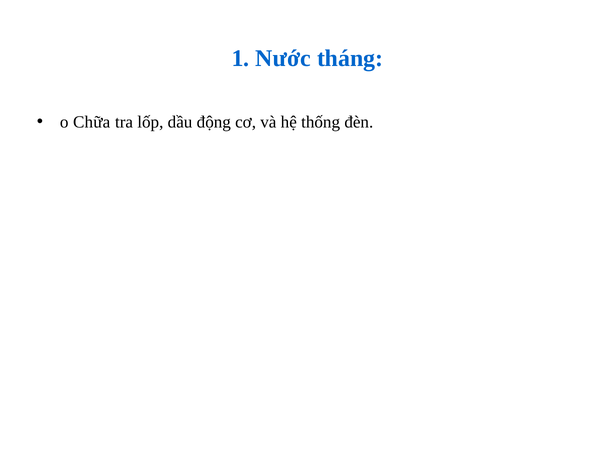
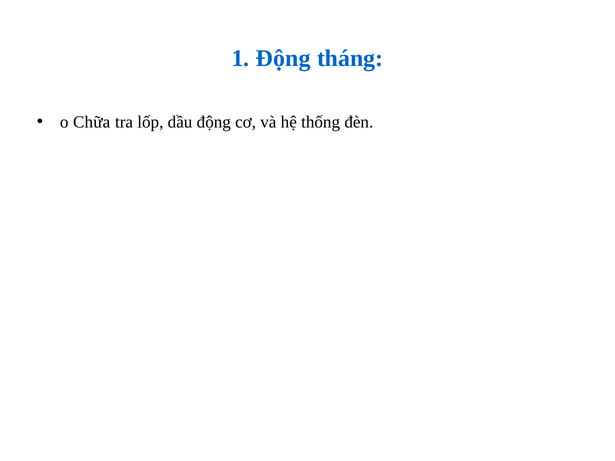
1 Nước: Nước -> Động
